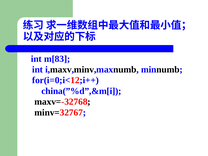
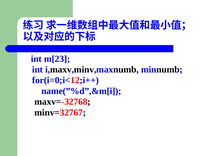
m[83: m[83 -> m[23
china(”%d”,&m[i: china(”%d”,&m[i -> name(”%d”,&m[i
